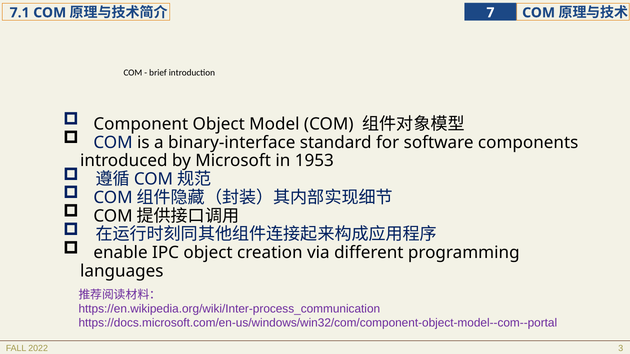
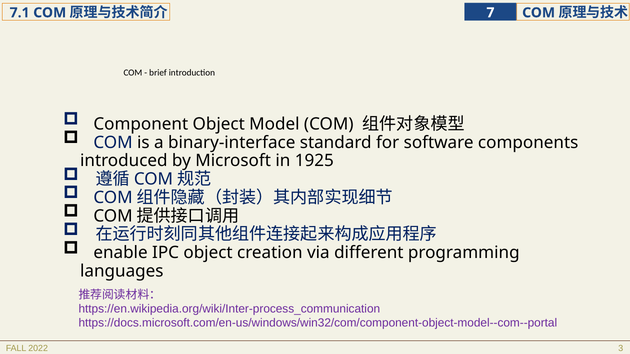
1953: 1953 -> 1925
